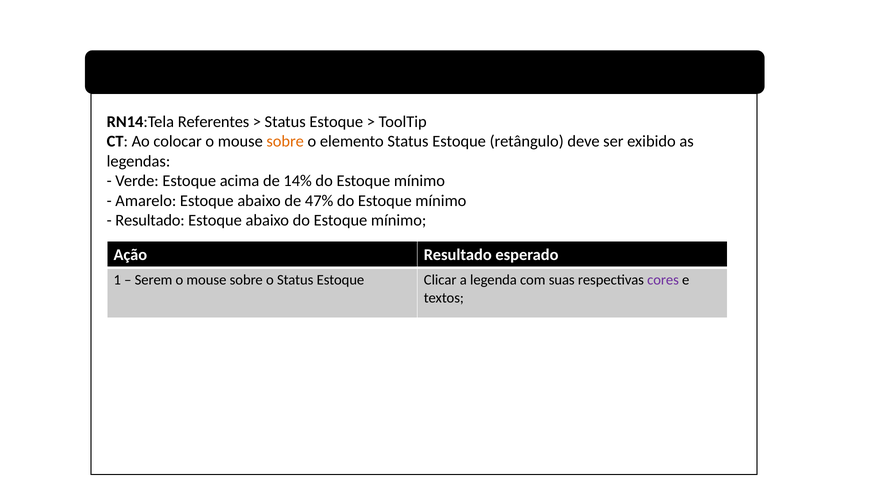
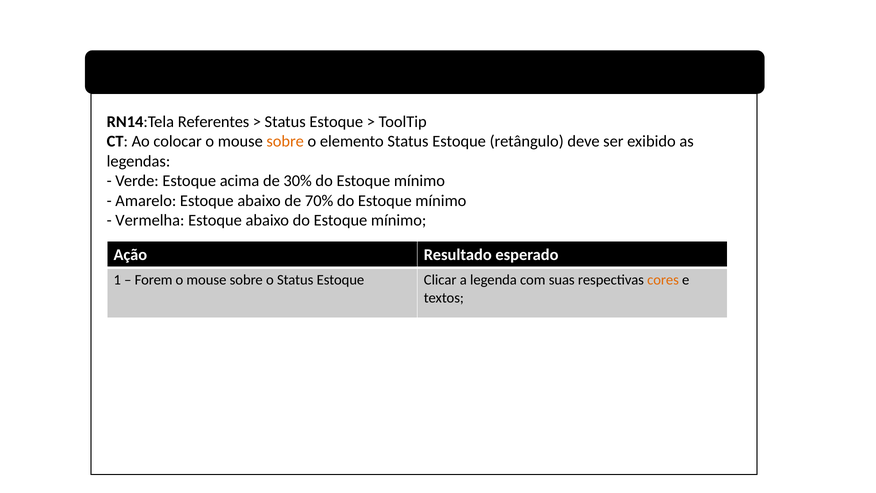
14%: 14% -> 30%
47%: 47% -> 70%
Resultado at (150, 220): Resultado -> Vermelha
Serem: Serem -> Forem
cores colour: purple -> orange
